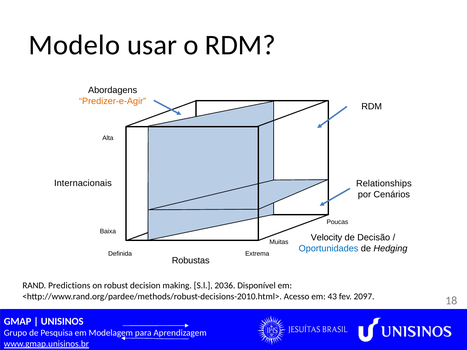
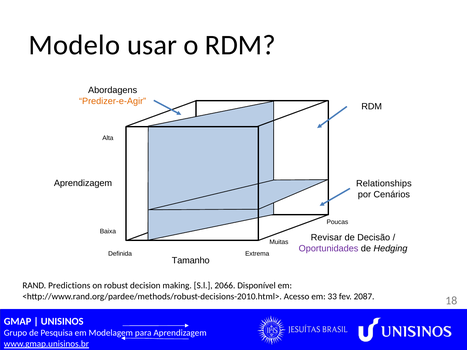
Internacionais at (83, 183): Internacionais -> Aprendizagem
Velocity: Velocity -> Revisar
Oportunidades colour: blue -> purple
Robustas: Robustas -> Tamanho
2036: 2036 -> 2066
43: 43 -> 33
2097: 2097 -> 2087
